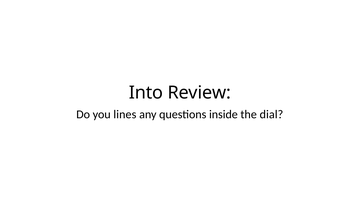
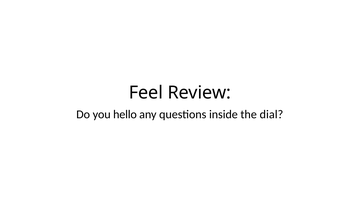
Into: Into -> Feel
lines: lines -> hello
